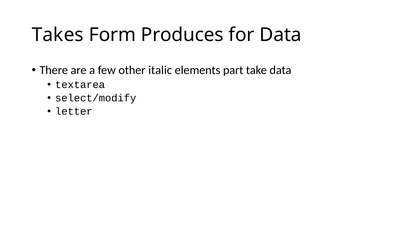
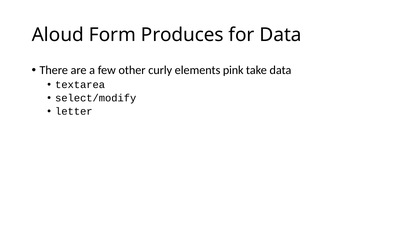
Takes: Takes -> Aloud
italic: italic -> curly
part: part -> pink
